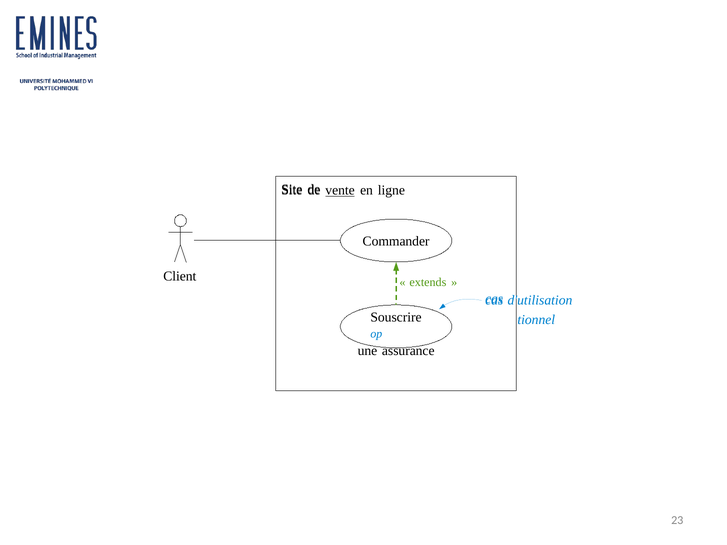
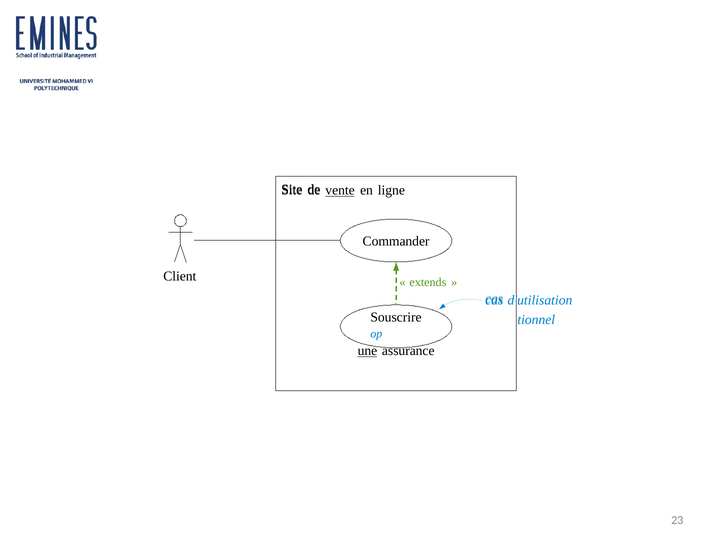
une underline: none -> present
